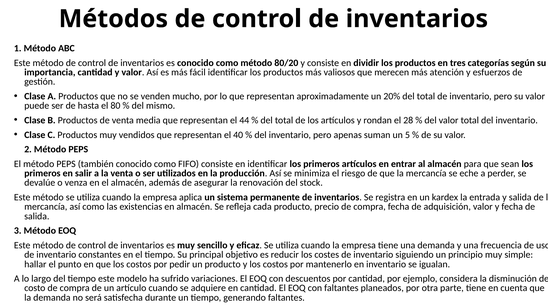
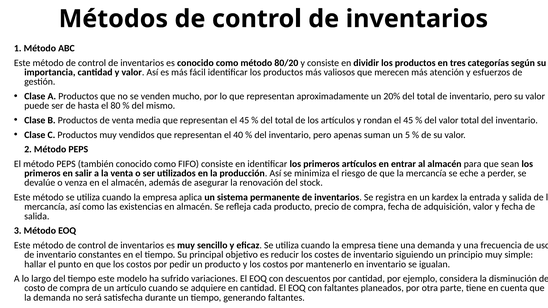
representan el 44: 44 -> 45
rondan el 28: 28 -> 45
